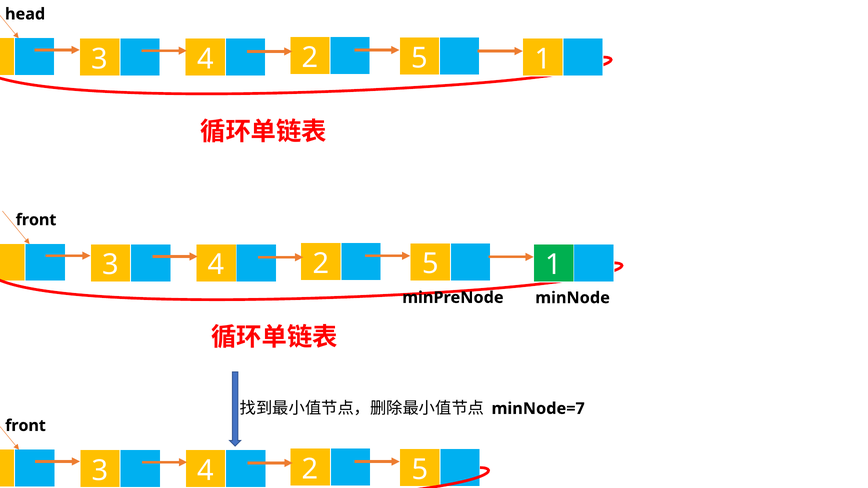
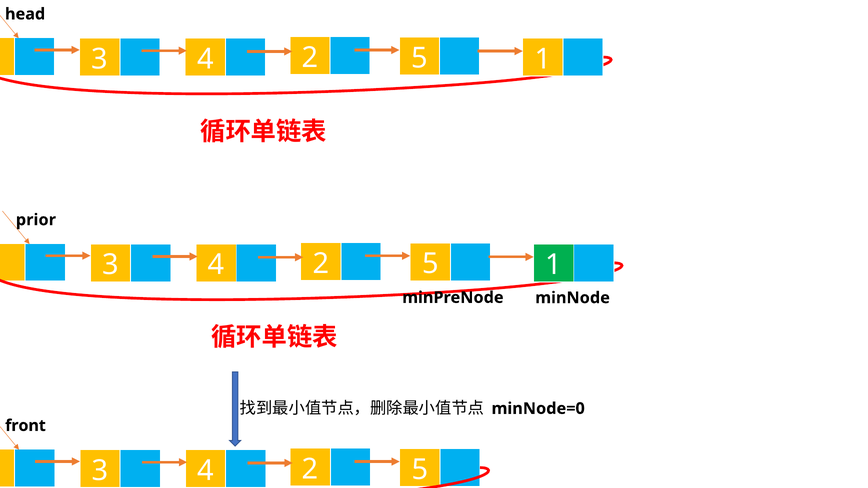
front at (36, 220): front -> prior
minNode=7: minNode=7 -> minNode=0
